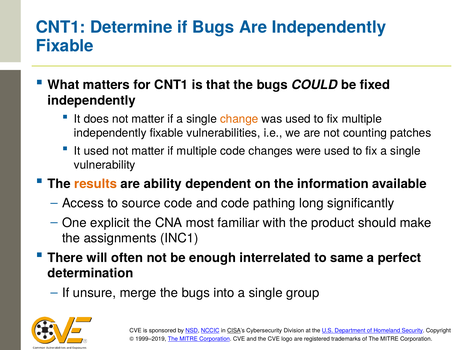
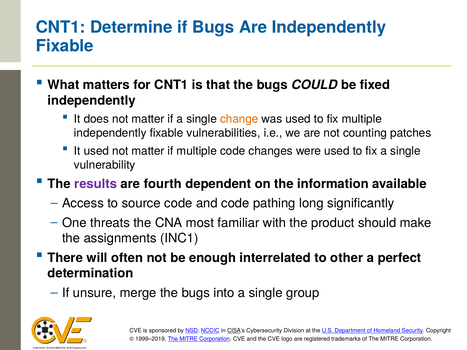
results colour: orange -> purple
ability: ability -> fourth
explicit: explicit -> threats
same: same -> other
